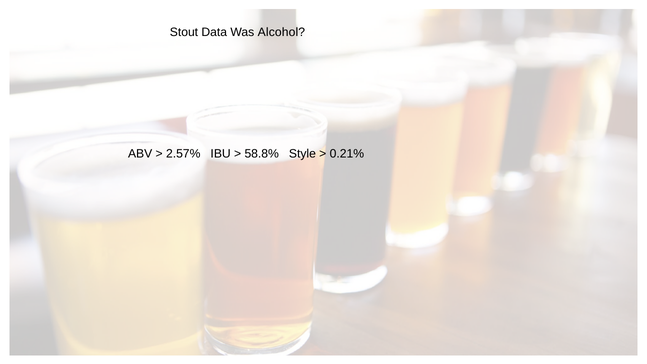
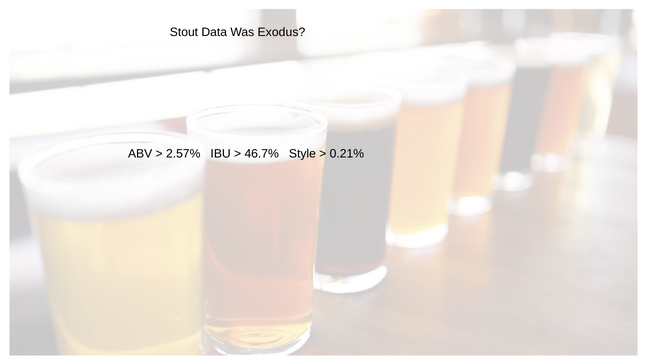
Alcohol: Alcohol -> Exodus
58.8%: 58.8% -> 46.7%
